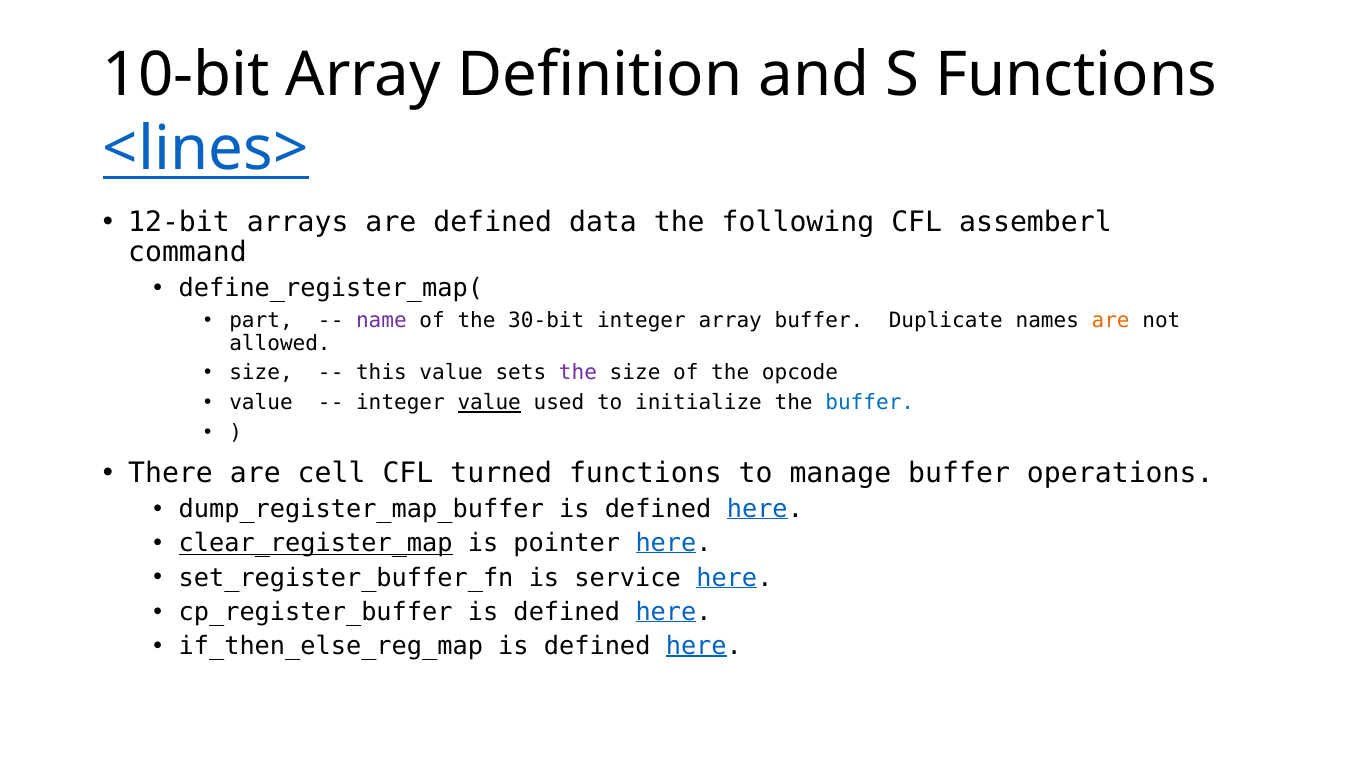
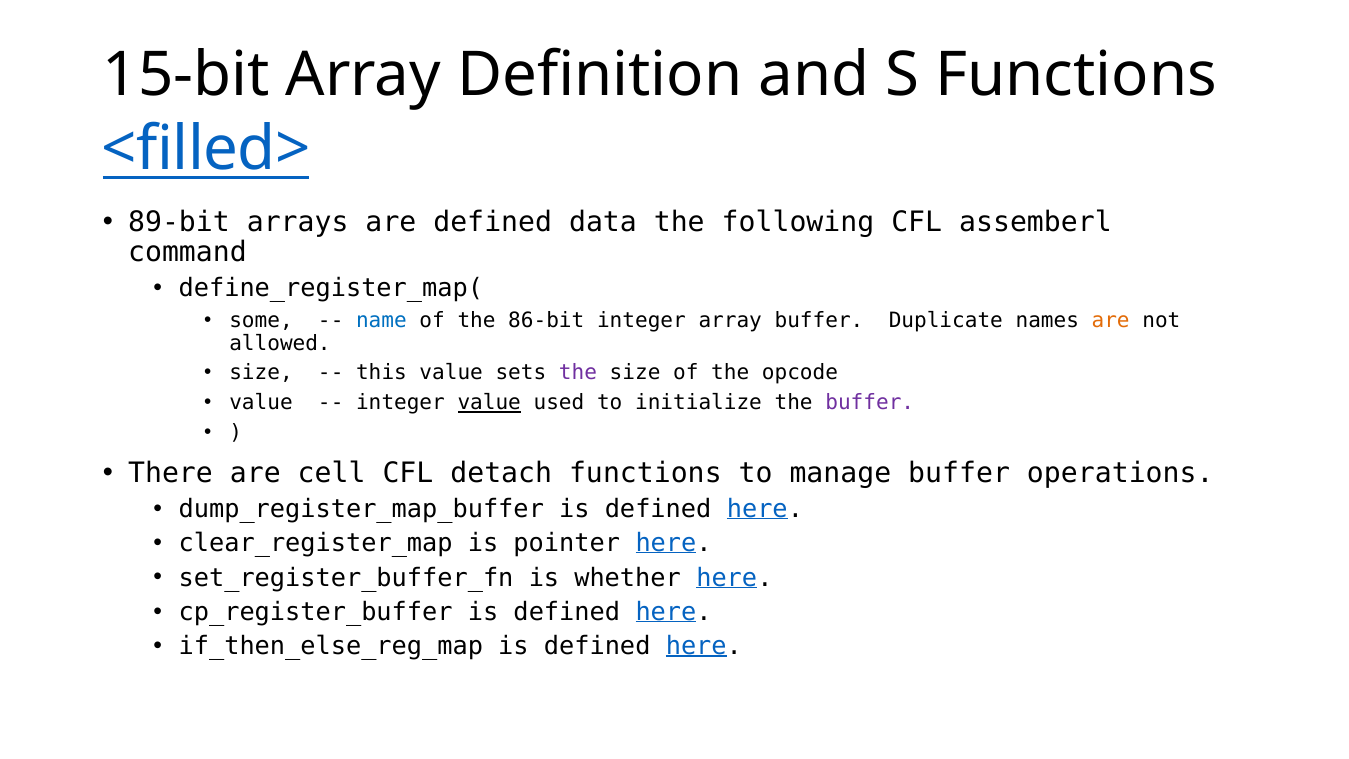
10-bit: 10-bit -> 15-bit
<lines>: <lines> -> <filled>
12-bit: 12-bit -> 89-bit
part: part -> some
name colour: purple -> blue
30-bit: 30-bit -> 86-bit
buffer at (870, 403) colour: blue -> purple
turned: turned -> detach
clear_register_map underline: present -> none
service: service -> whether
